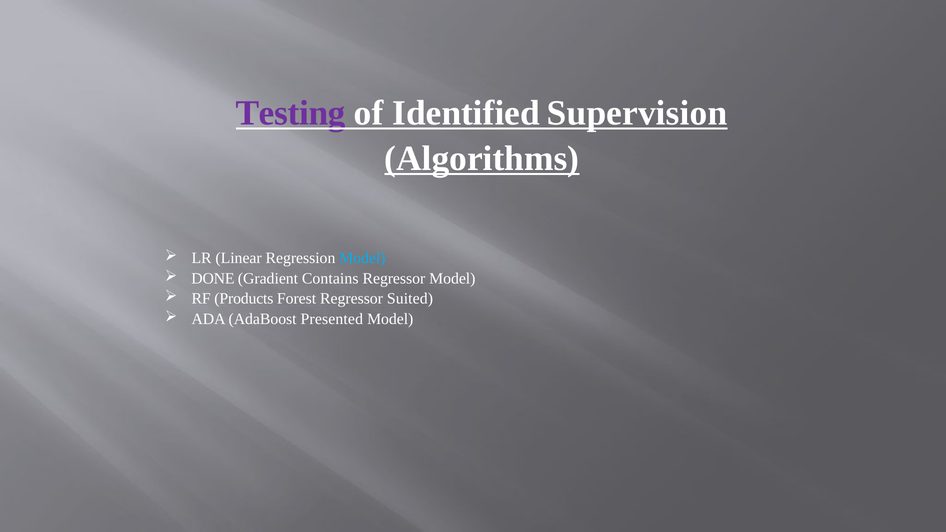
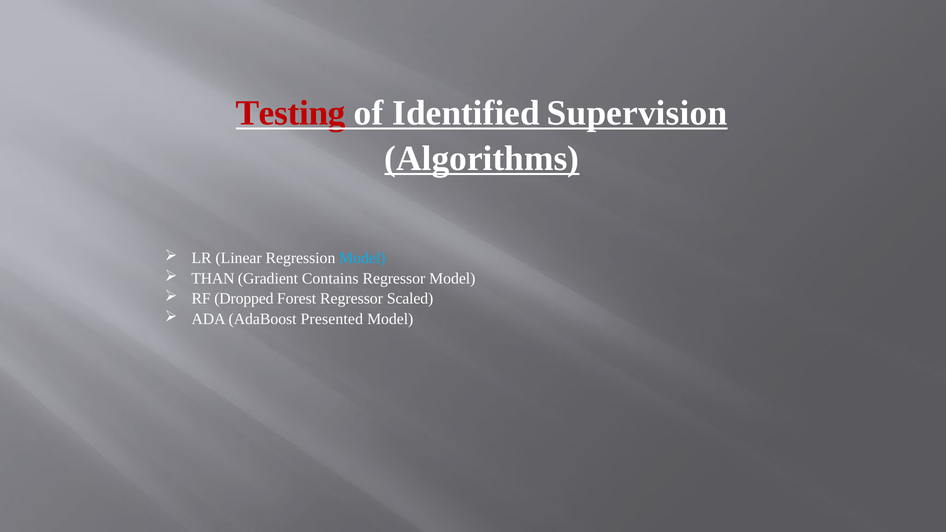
Testing colour: purple -> red
DONE: DONE -> THAN
Products: Products -> Dropped
Suited: Suited -> Scaled
